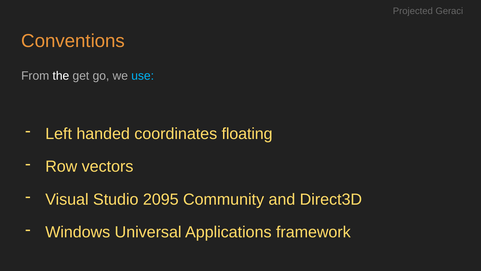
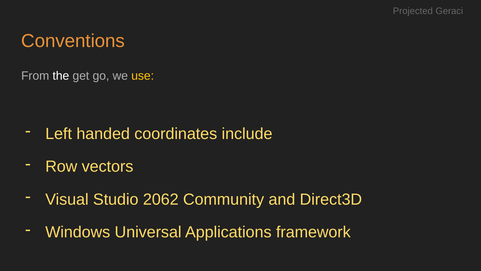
use colour: light blue -> yellow
floating: floating -> include
2095: 2095 -> 2062
